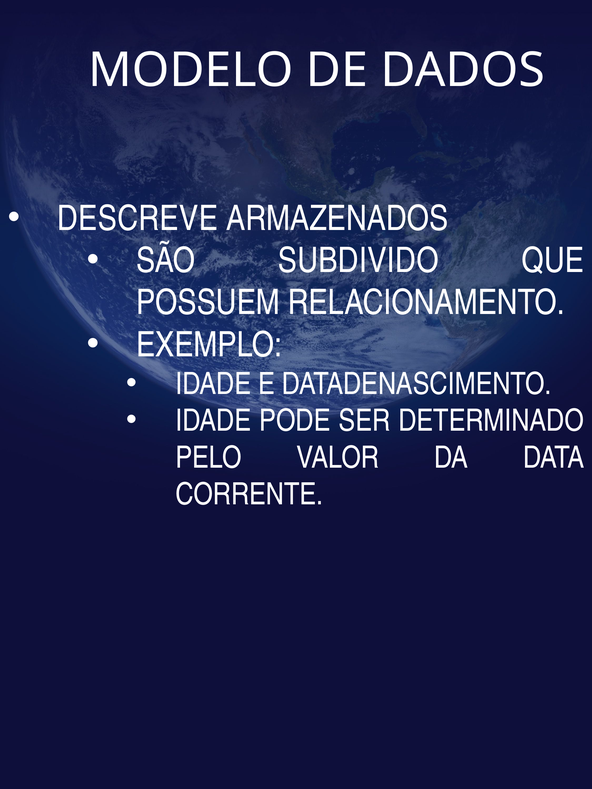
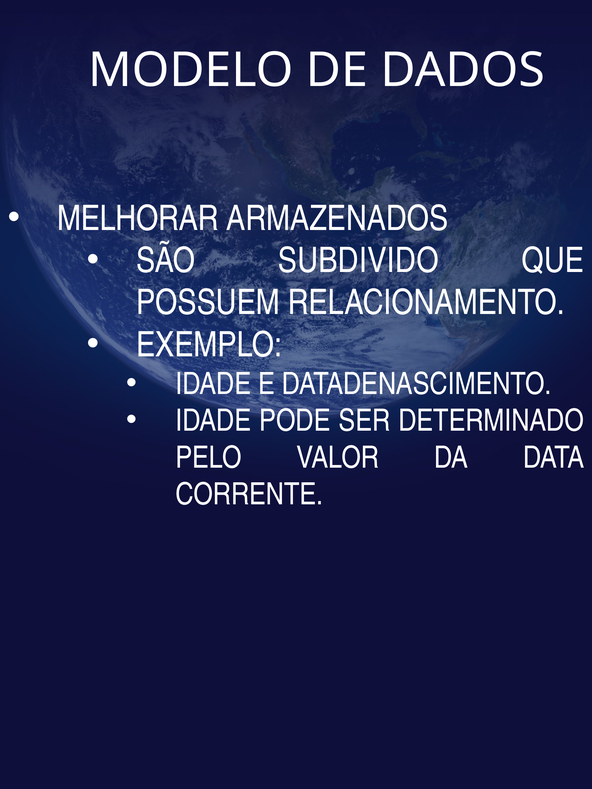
DESCREVE: DESCREVE -> MELHORAR
